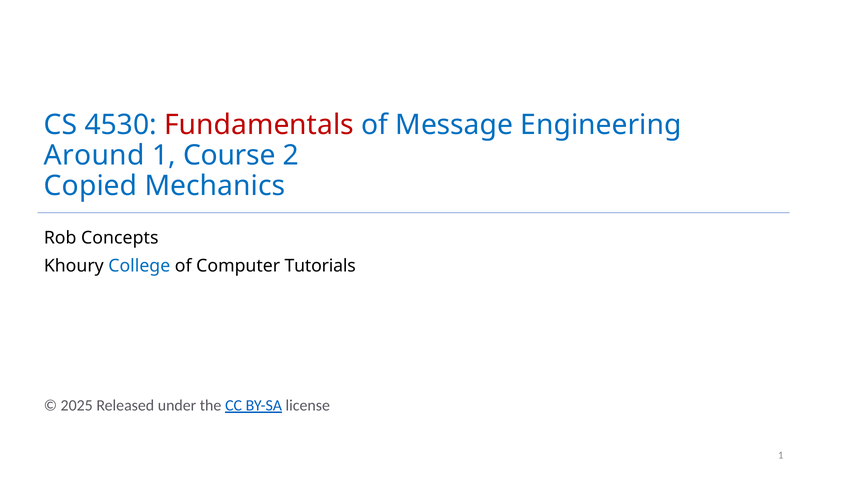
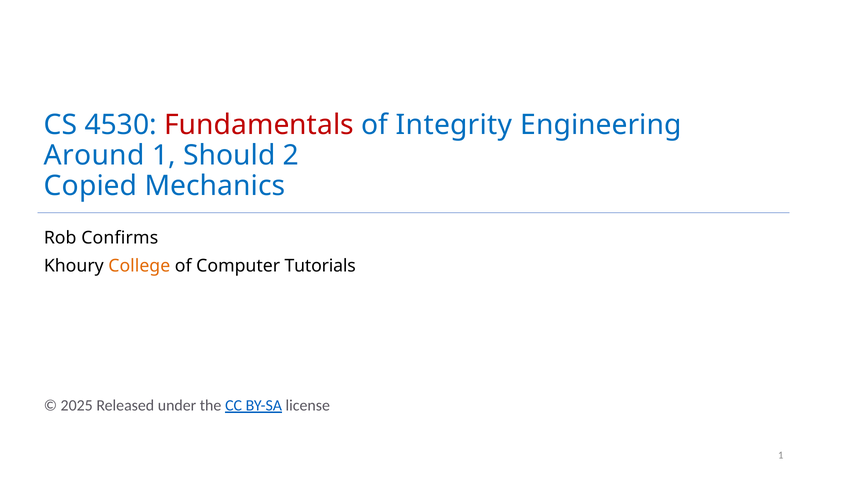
Message: Message -> Integrity
Course: Course -> Should
Concepts: Concepts -> Confirms
College colour: blue -> orange
